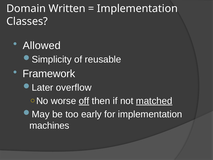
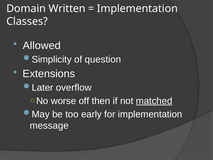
reusable: reusable -> question
Framework: Framework -> Extensions
off underline: present -> none
machines: machines -> message
